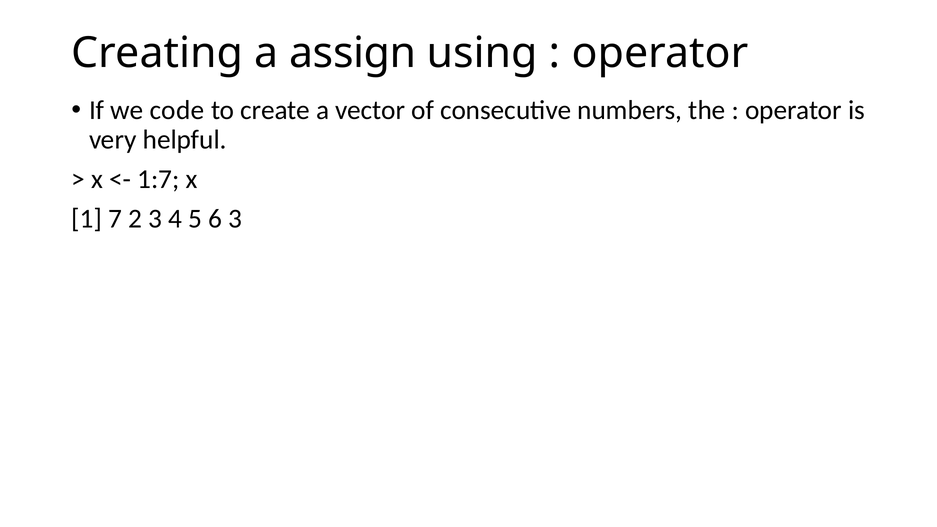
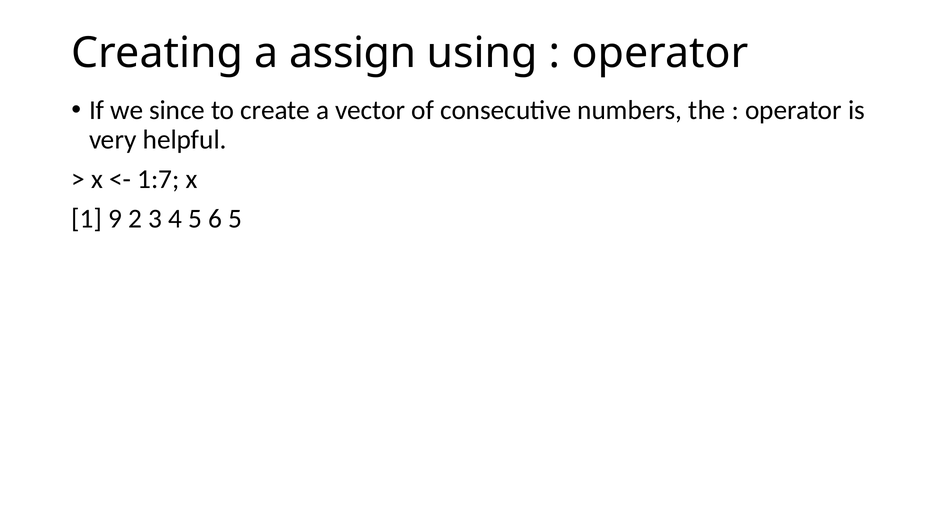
code: code -> since
7: 7 -> 9
6 3: 3 -> 5
